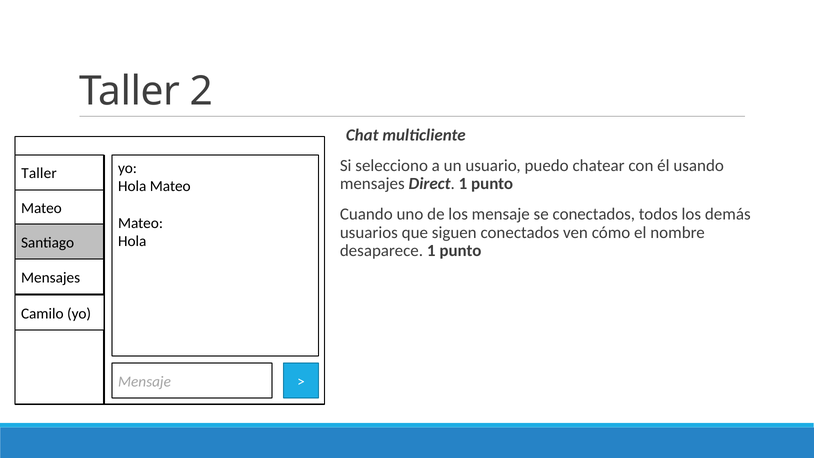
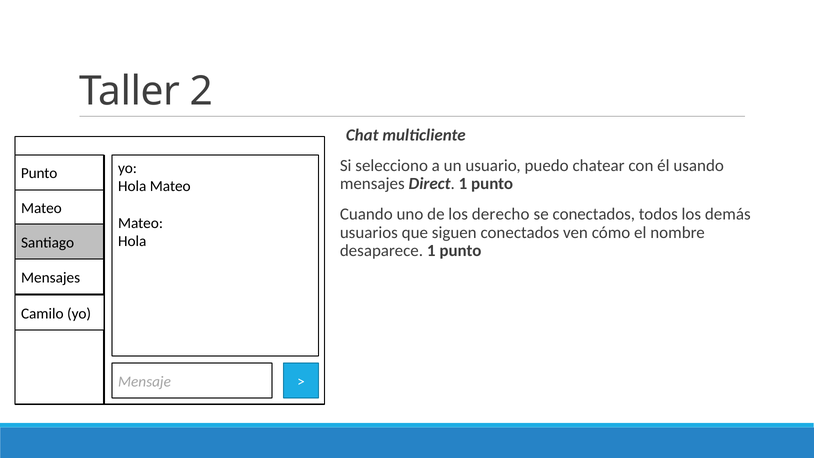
Taller at (39, 173): Taller -> Punto
los mensaje: mensaje -> derecho
